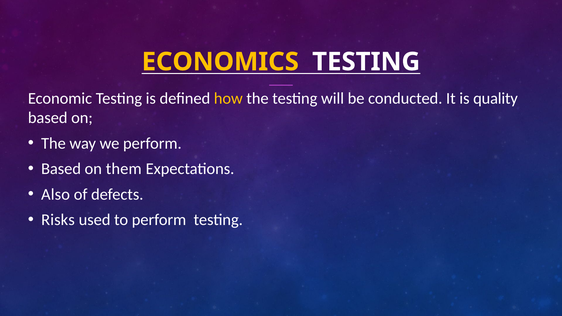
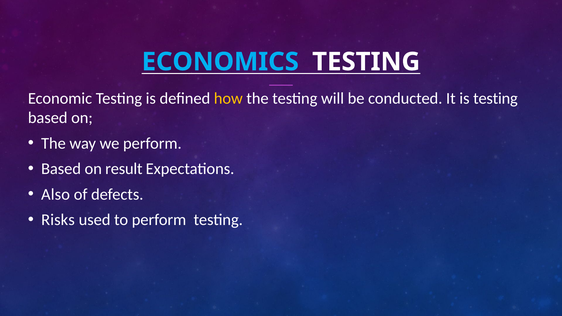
ECONOMICS colour: yellow -> light blue
is quality: quality -> testing
them: them -> result
